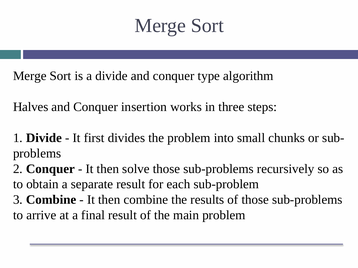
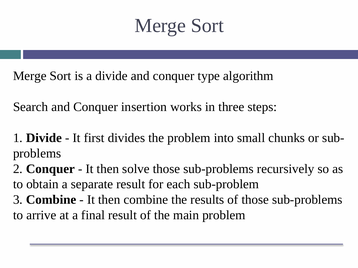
Halves: Halves -> Search
